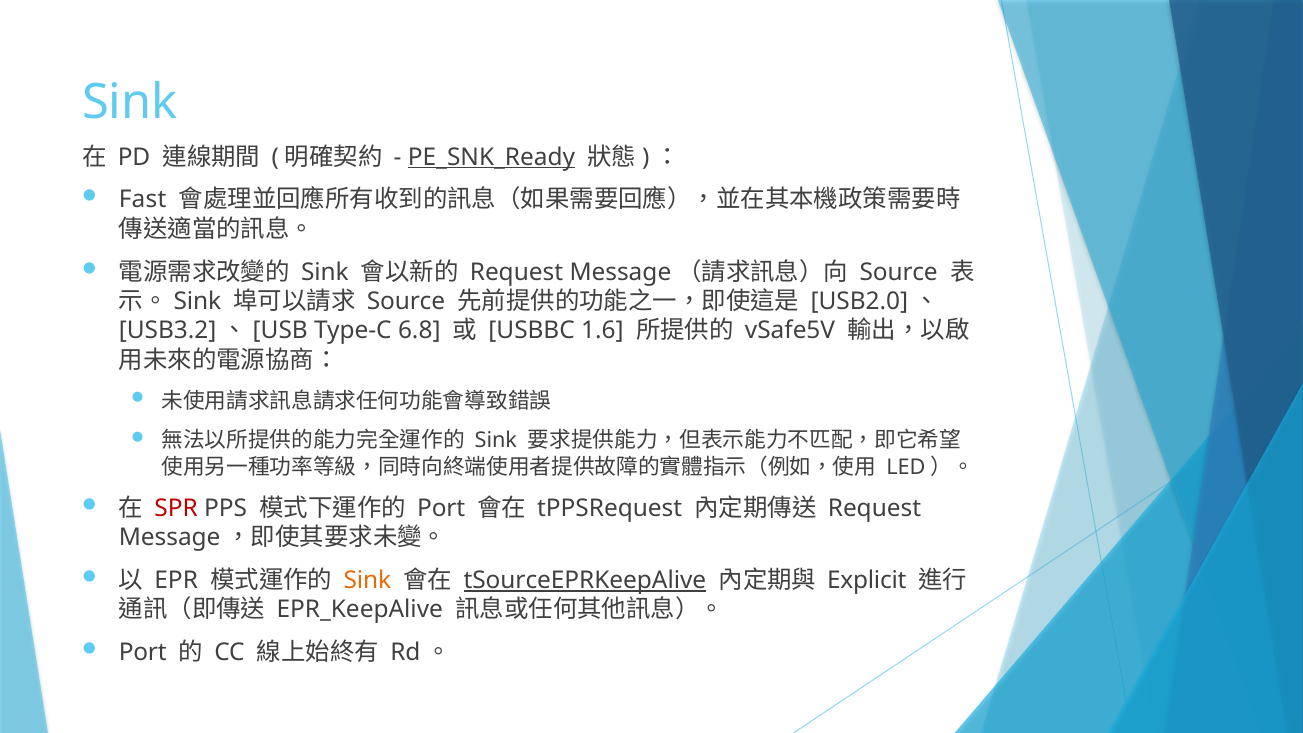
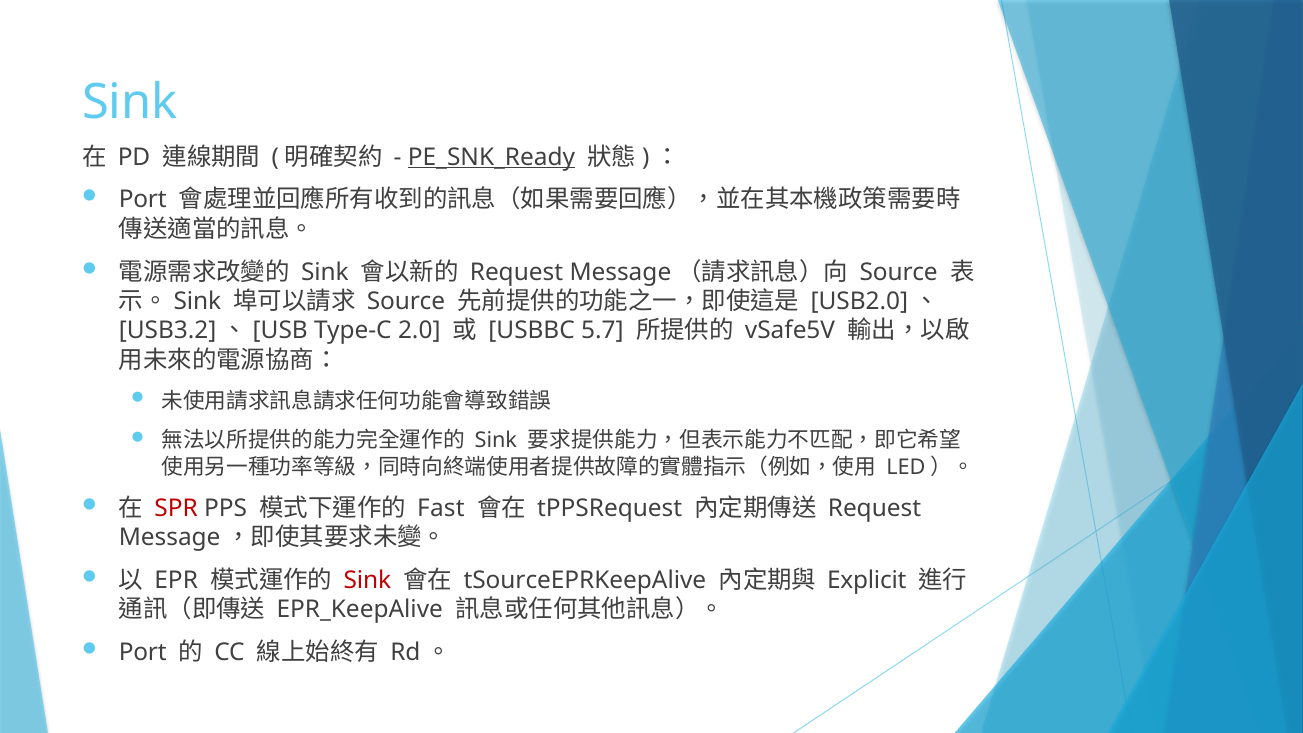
Fast at (143, 200): Fast -> Port
6.8: 6.8 -> 2.0
1.6: 1.6 -> 5.7
Port at (441, 508): Port -> Fast
Sink at (367, 580) colour: orange -> red
tSourceEPRKeepAlive underline: present -> none
